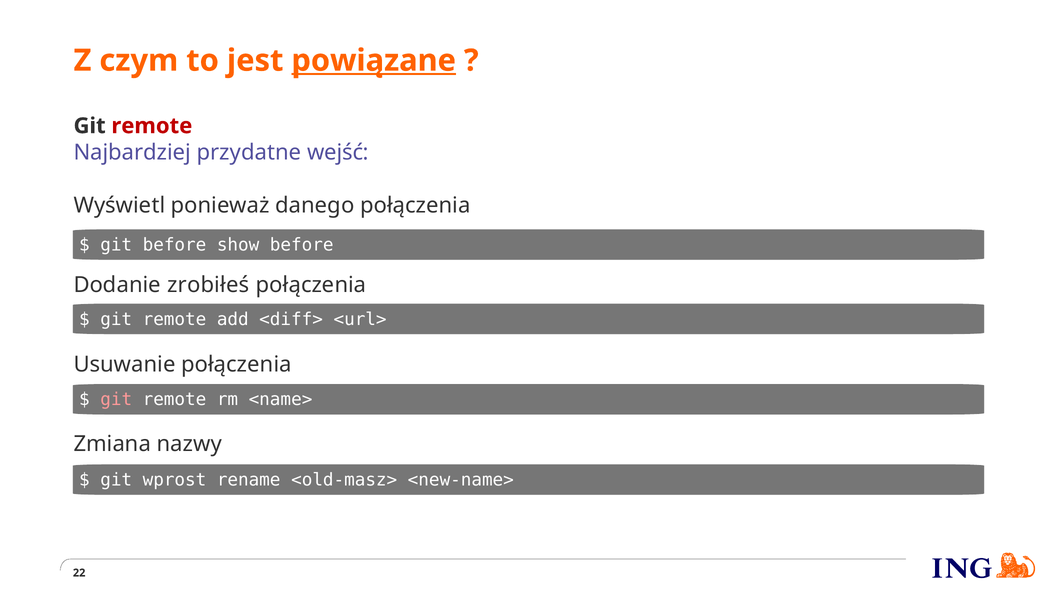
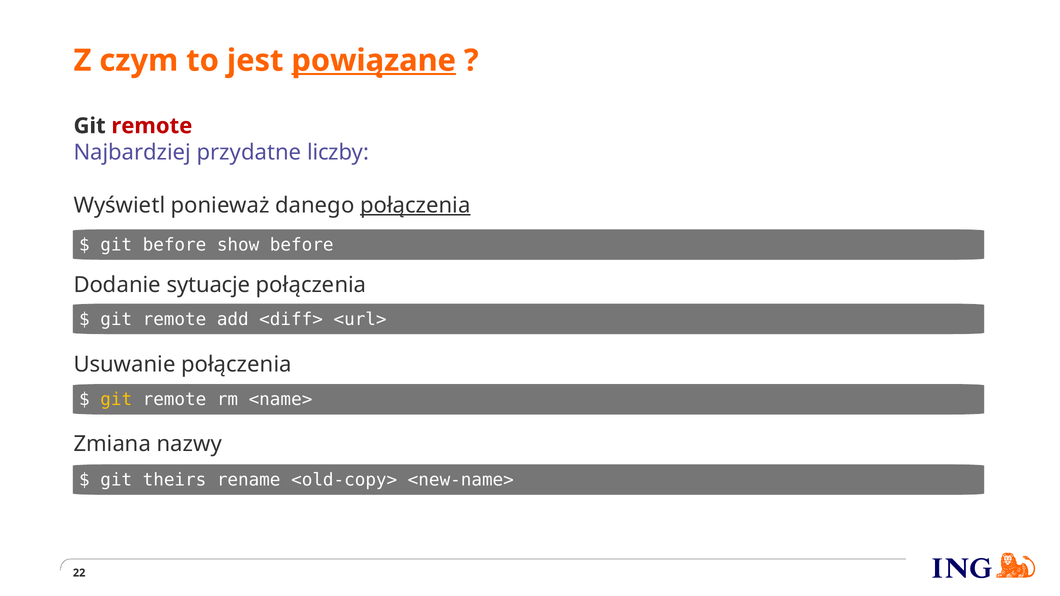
wejść: wejść -> liczby
połączenia at (415, 205) underline: none -> present
zrobiłeś: zrobiłeś -> sytuacje
git at (116, 400) colour: pink -> yellow
wprost: wprost -> theirs
<old-masz>: <old-masz> -> <old-copy>
